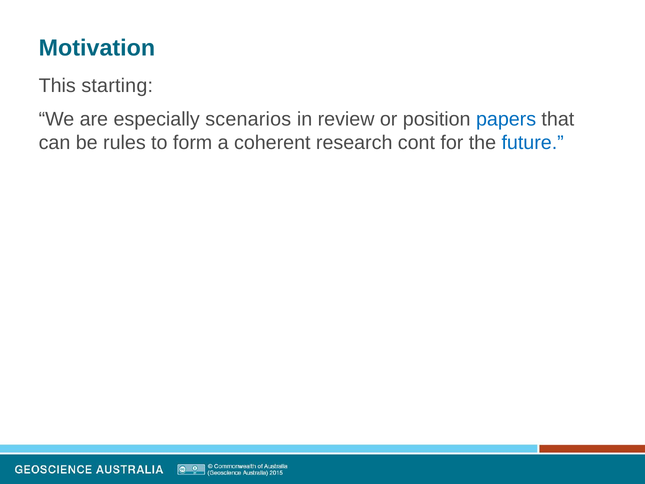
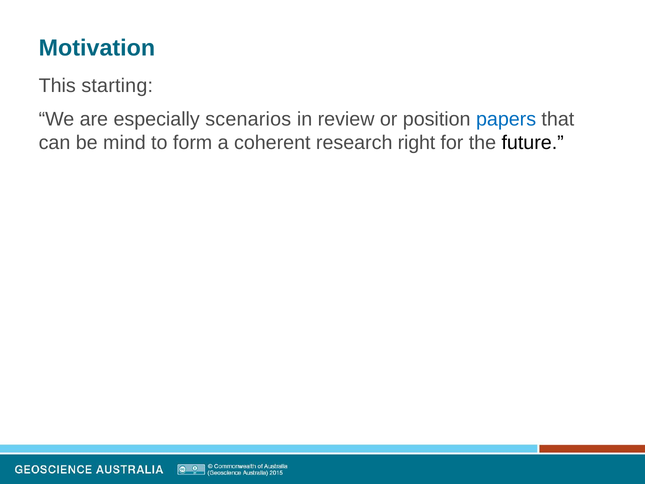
rules: rules -> mind
cont: cont -> right
future colour: blue -> black
